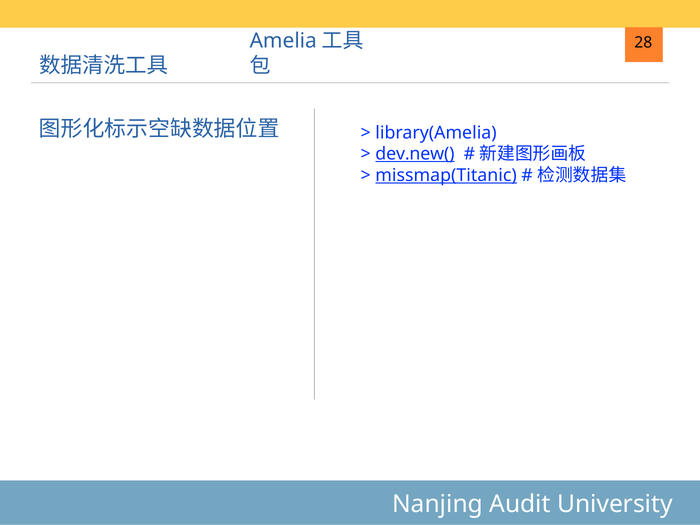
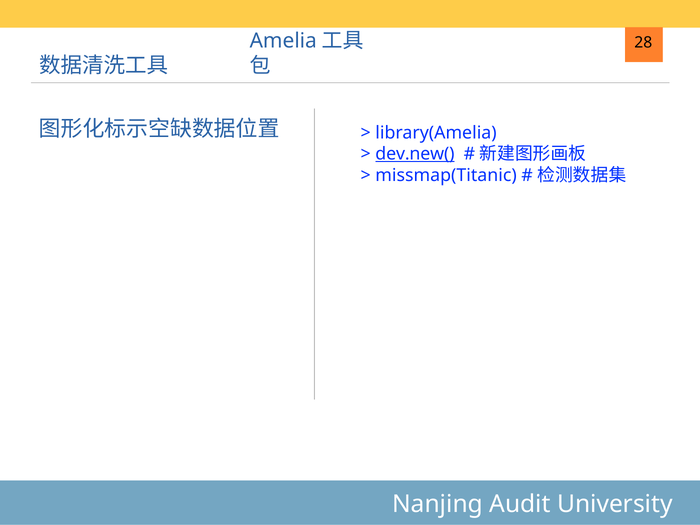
missmap(Titanic underline: present -> none
